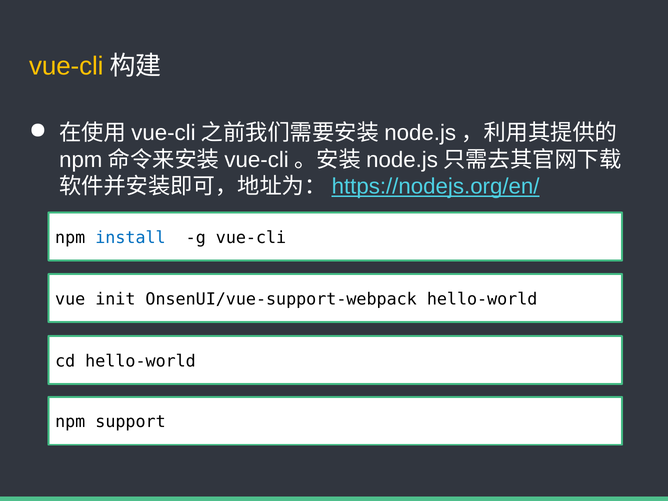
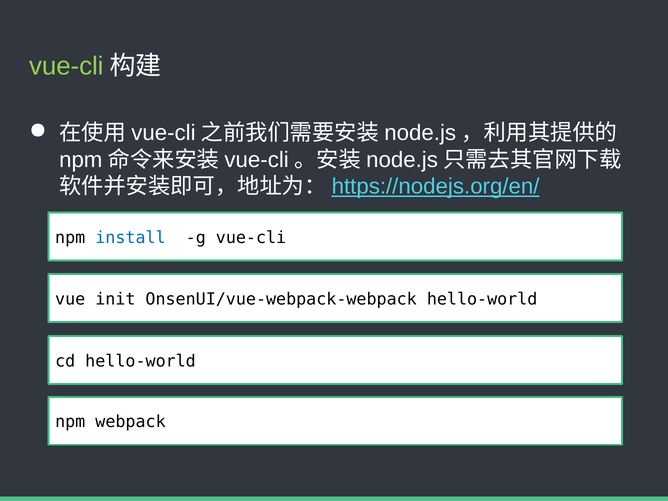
vue-cli at (66, 66) colour: yellow -> light green
OnsenUI/vue-support-webpack: OnsenUI/vue-support-webpack -> OnsenUI/vue-webpack-webpack
support: support -> webpack
